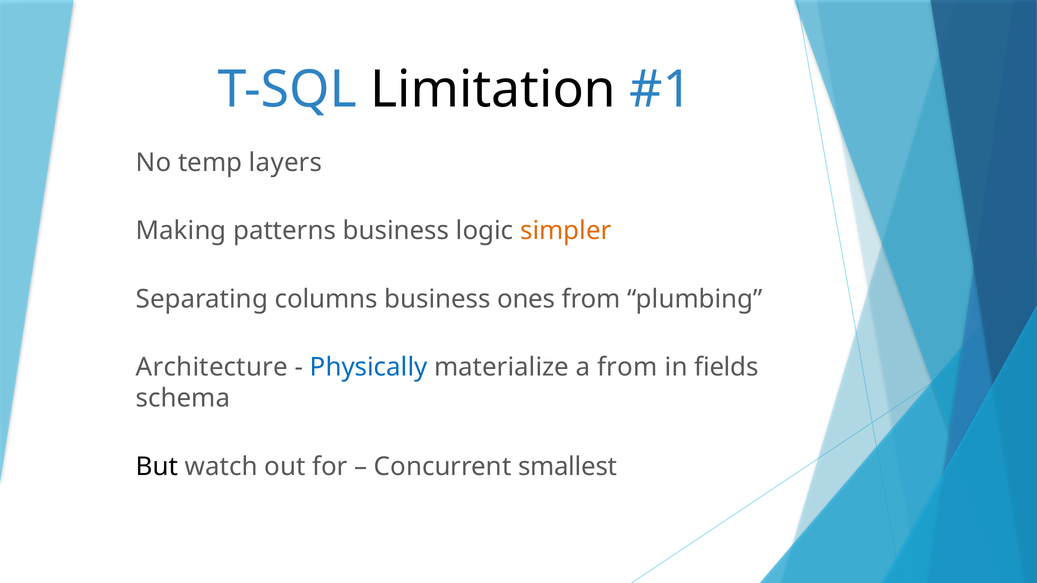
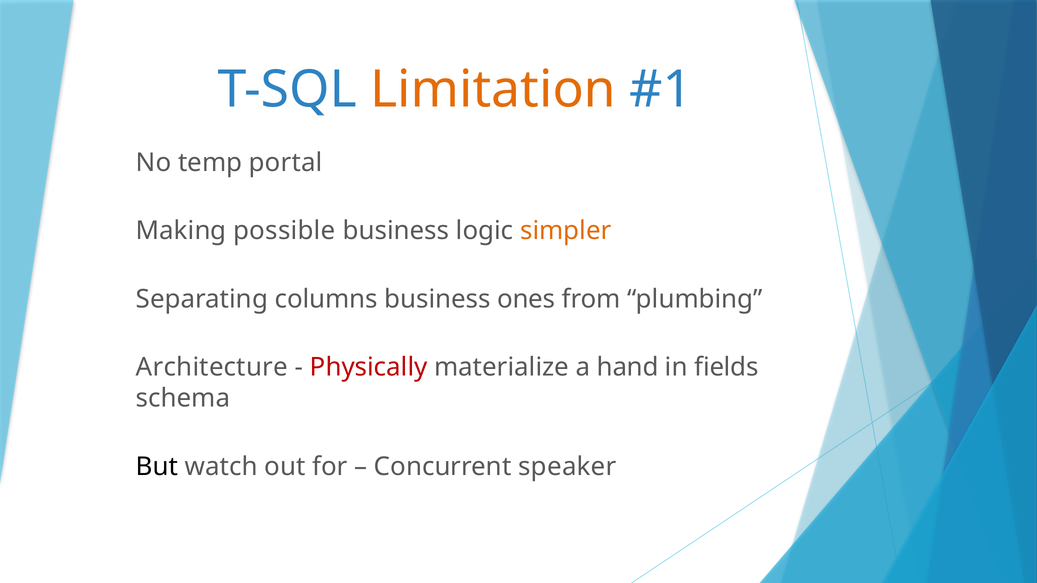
Limitation colour: black -> orange
layers: layers -> portal
patterns: patterns -> possible
Physically colour: blue -> red
a from: from -> hand
smallest: smallest -> speaker
